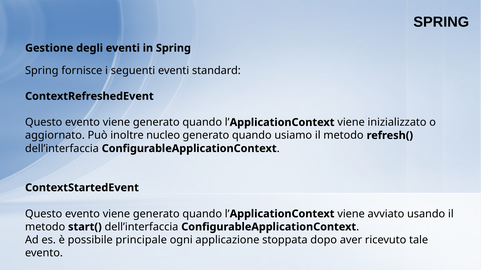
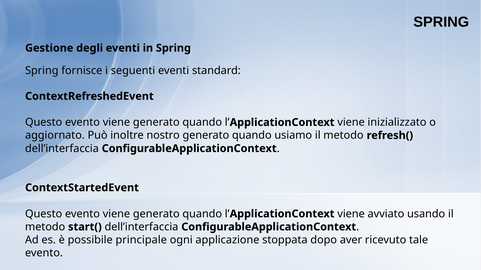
nucleo: nucleo -> nostro
